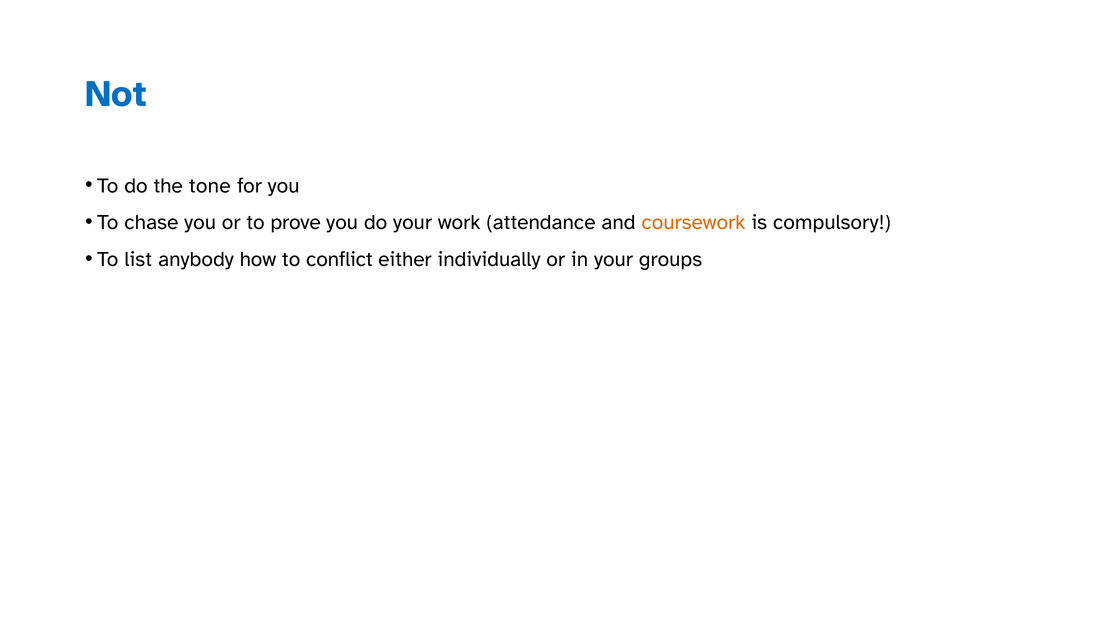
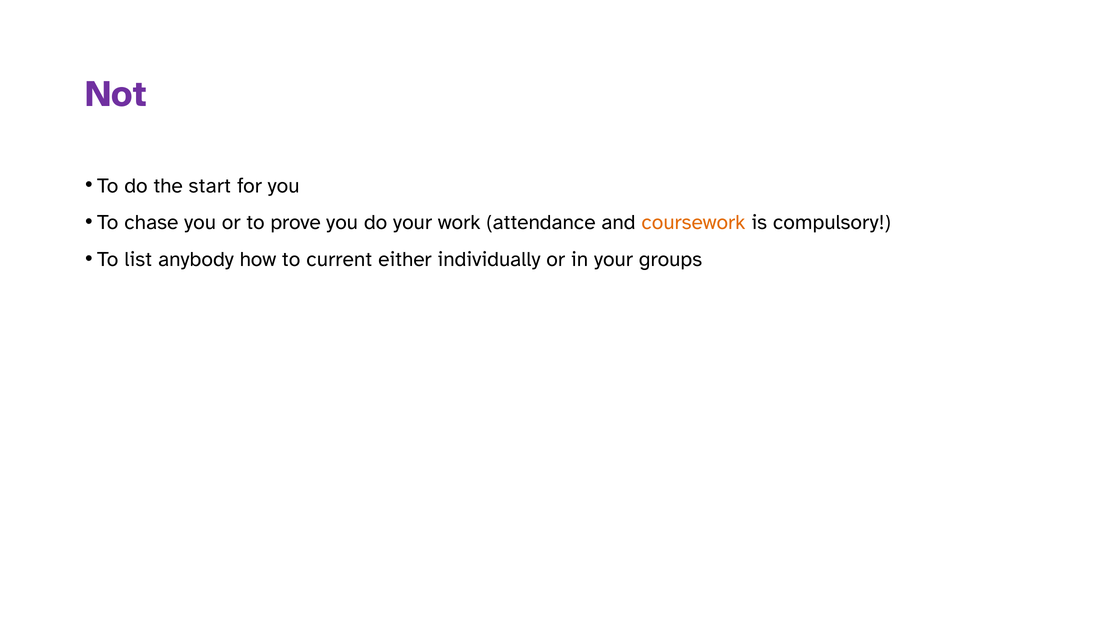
Not colour: blue -> purple
tone: tone -> start
conflict: conflict -> current
